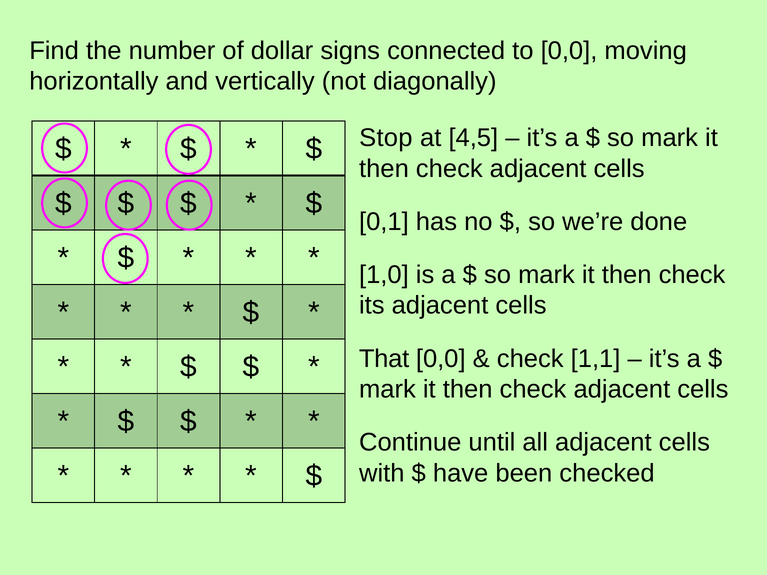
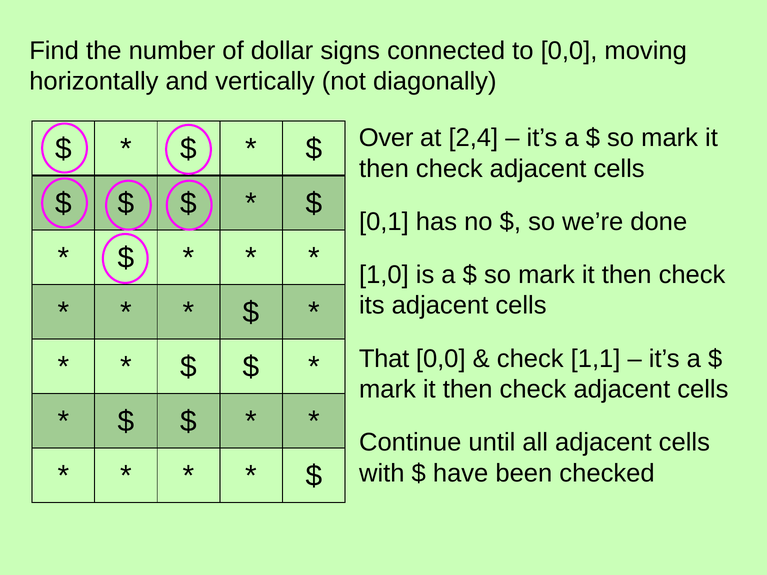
Stop: Stop -> Over
4,5: 4,5 -> 2,4
